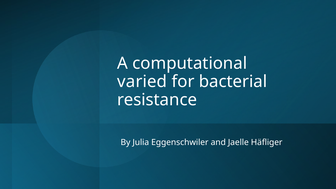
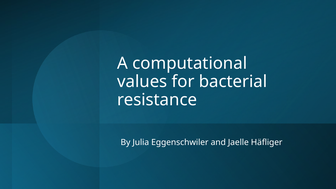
varied: varied -> values
